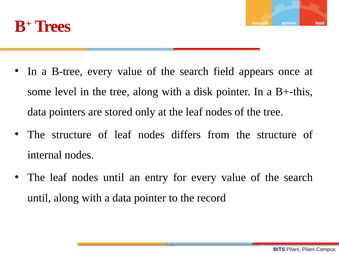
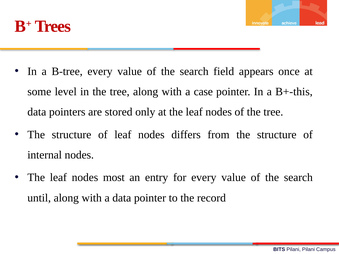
disk: disk -> case
nodes until: until -> most
